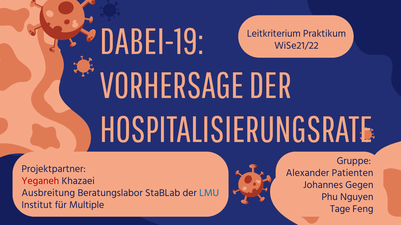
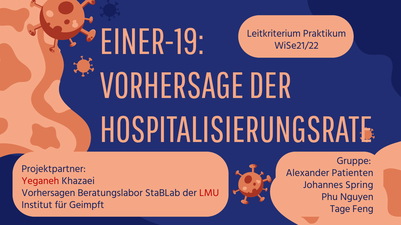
DABEI-19: DABEI-19 -> EINER-19
Gegen: Gegen -> Spring
Ausbreitung: Ausbreitung -> Vorhersagen
LMU colour: blue -> red
Multiple: Multiple -> Geimpft
